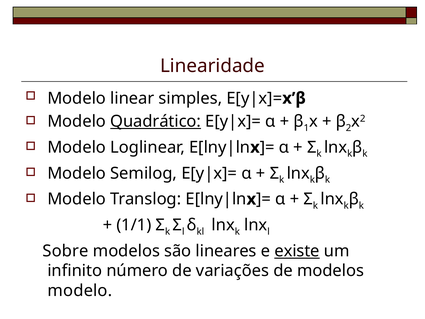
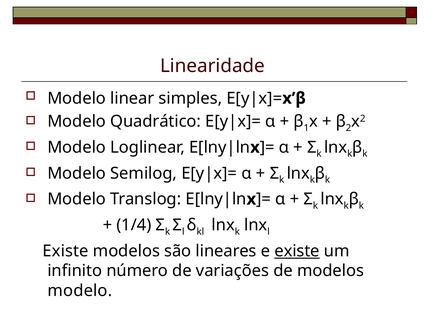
Quadrático underline: present -> none
1/1: 1/1 -> 1/4
Sobre at (66, 251): Sobre -> Existe
